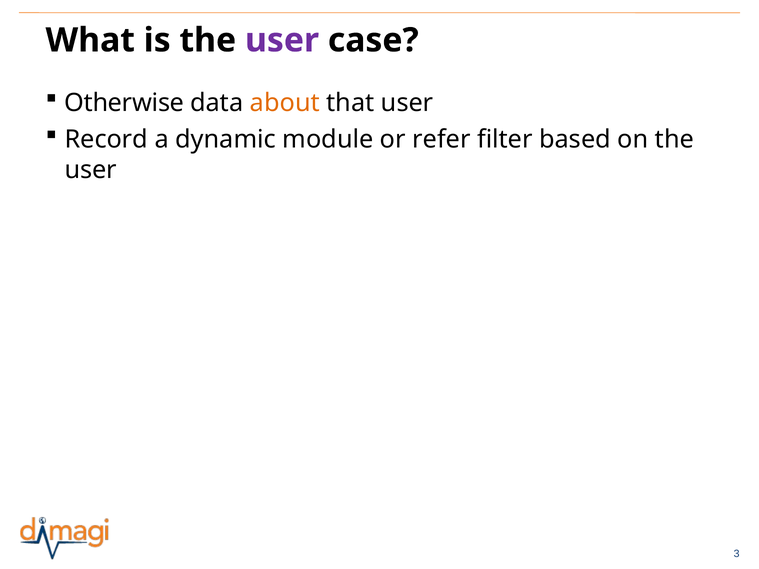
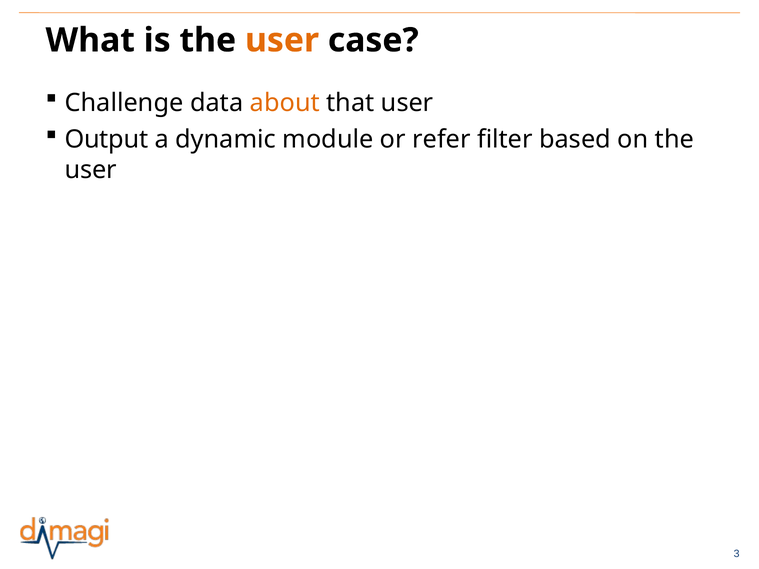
user at (282, 40) colour: purple -> orange
Otherwise: Otherwise -> Challenge
Record: Record -> Output
